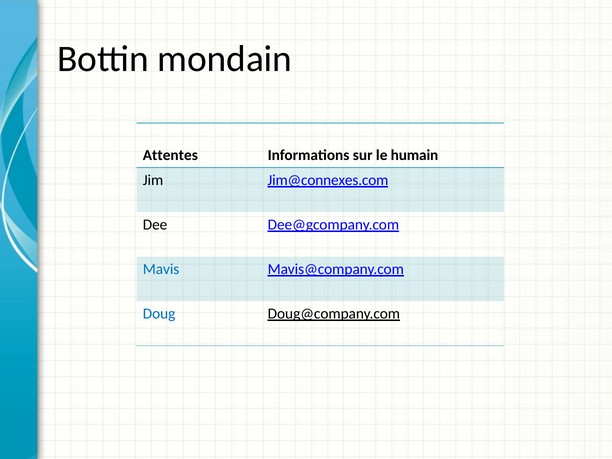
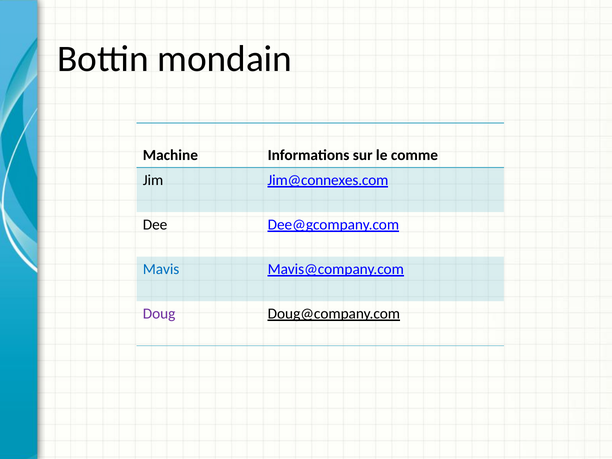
Attentes: Attentes -> Machine
humain: humain -> comme
Doug colour: blue -> purple
